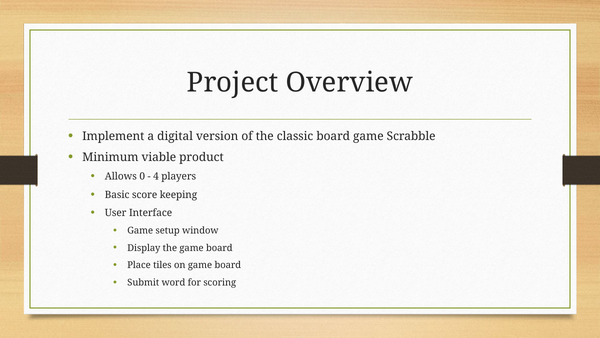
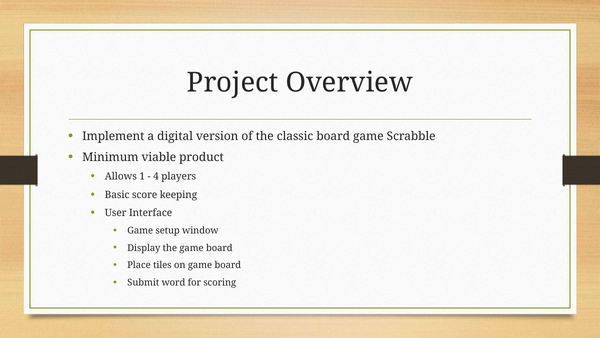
0: 0 -> 1
